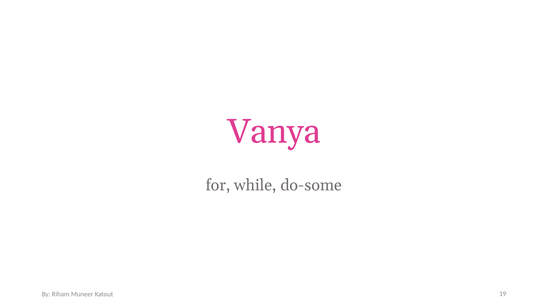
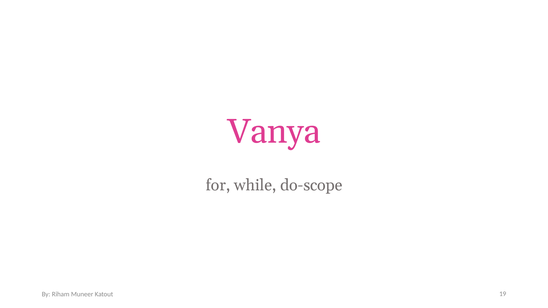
do-some: do-some -> do-scope
